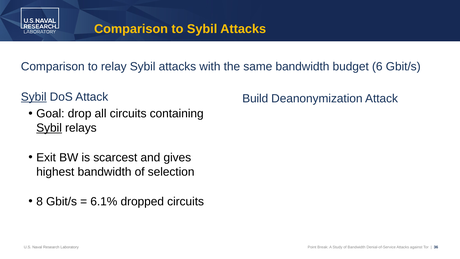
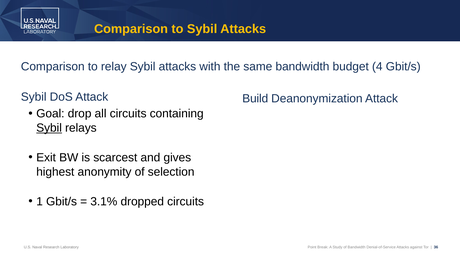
6: 6 -> 4
Sybil at (34, 97) underline: present -> none
highest bandwidth: bandwidth -> anonymity
8: 8 -> 1
6.1%: 6.1% -> 3.1%
